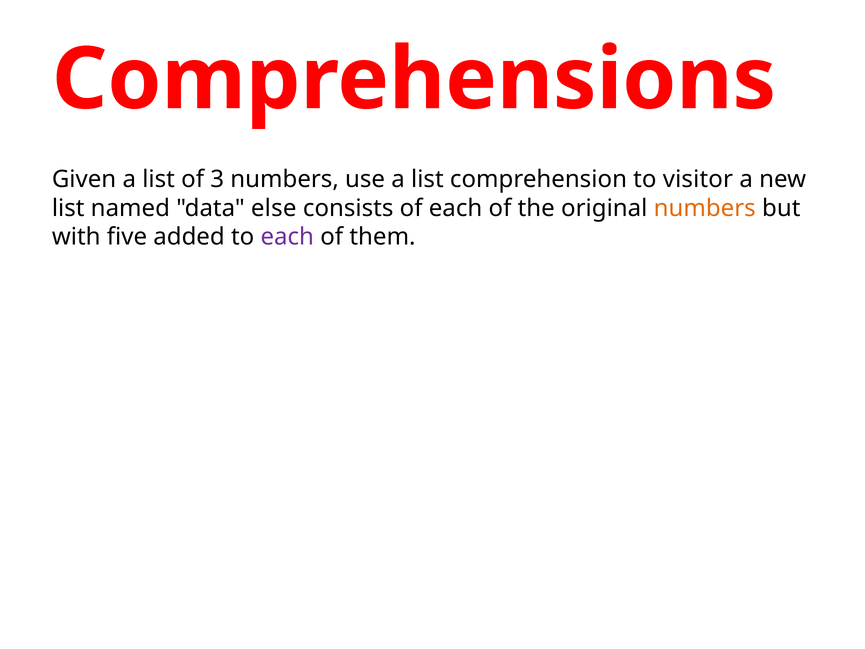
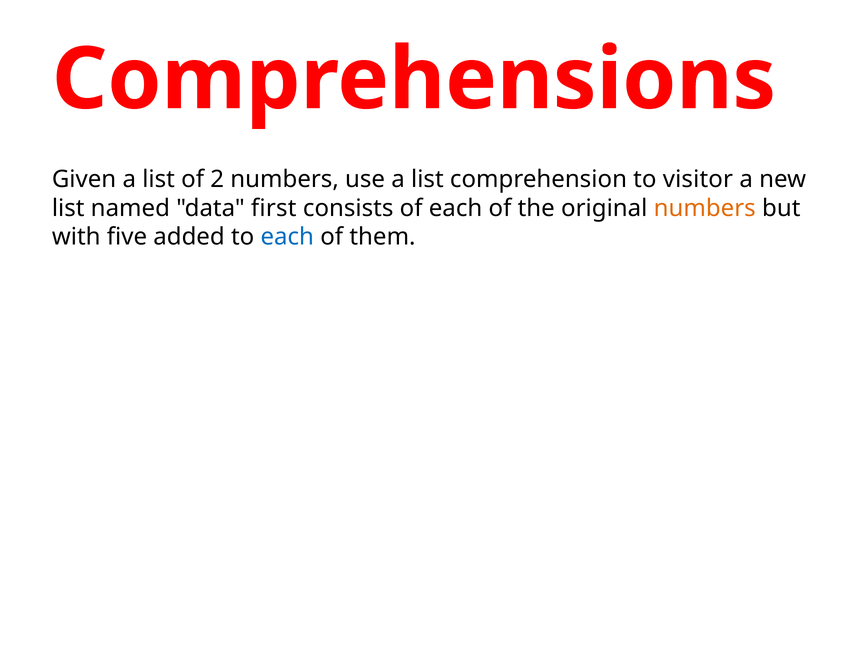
3: 3 -> 2
else: else -> first
each at (287, 237) colour: purple -> blue
